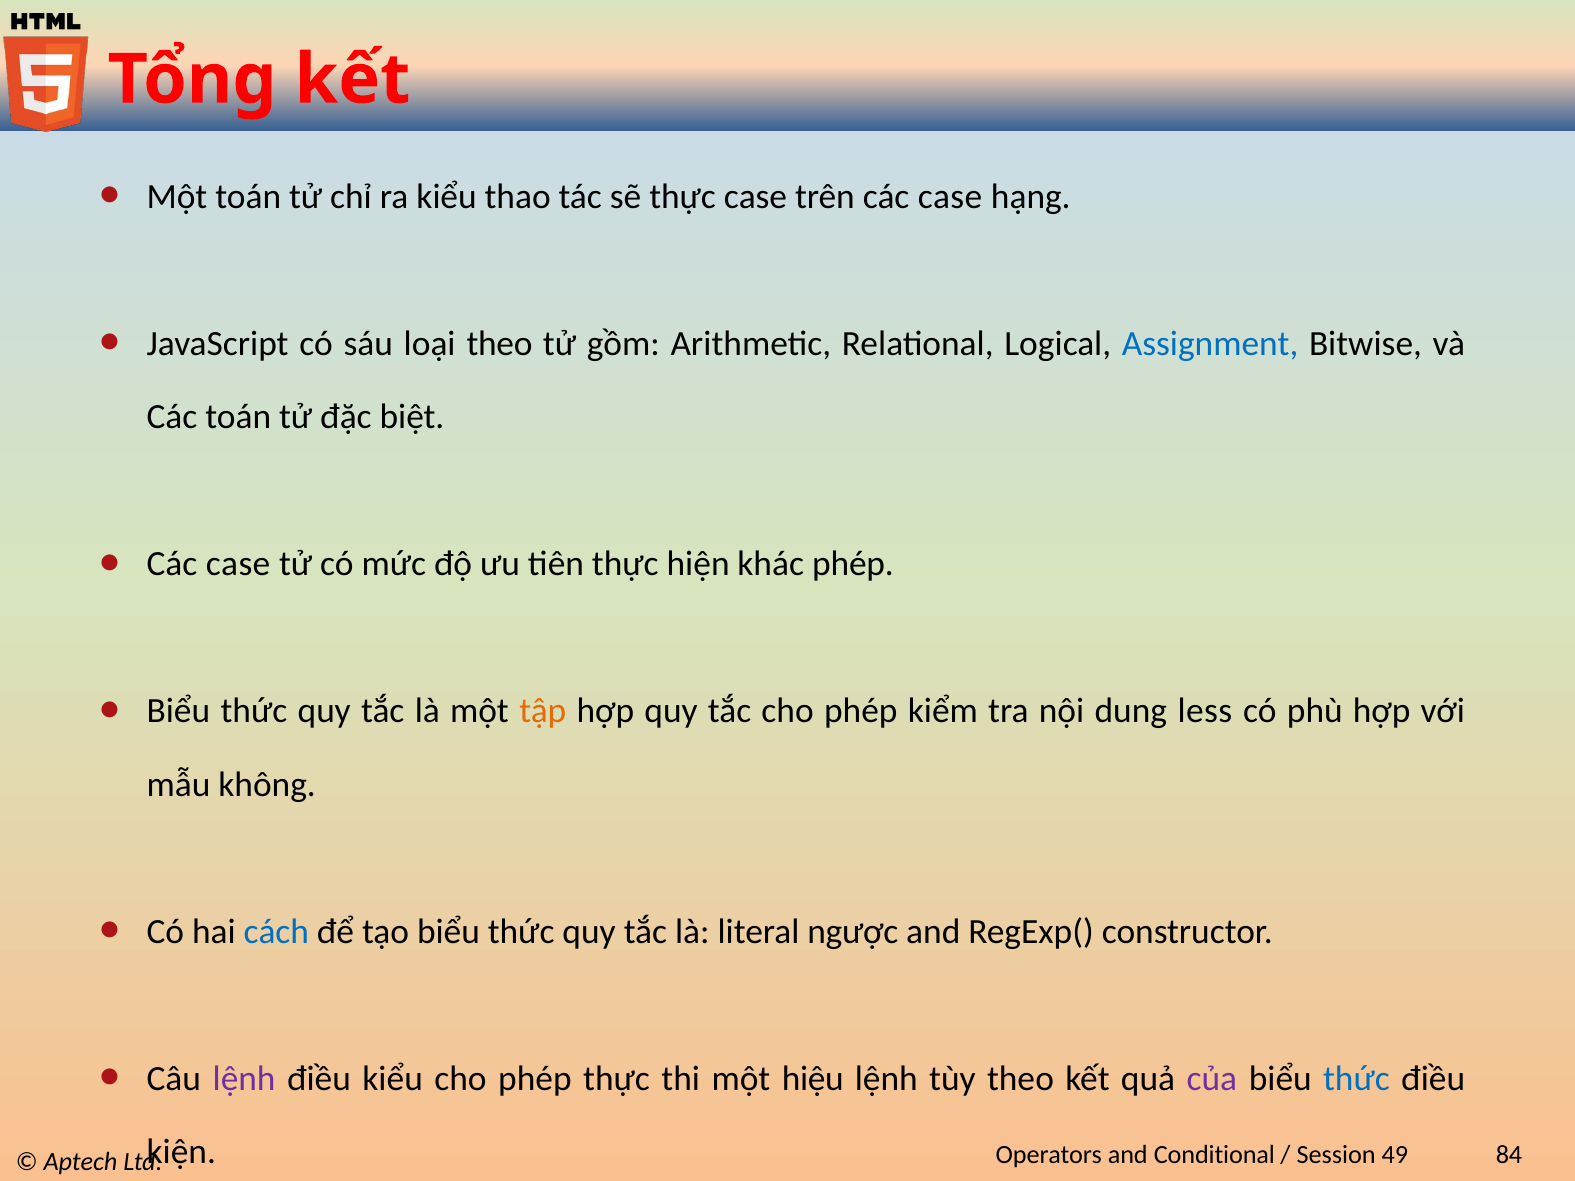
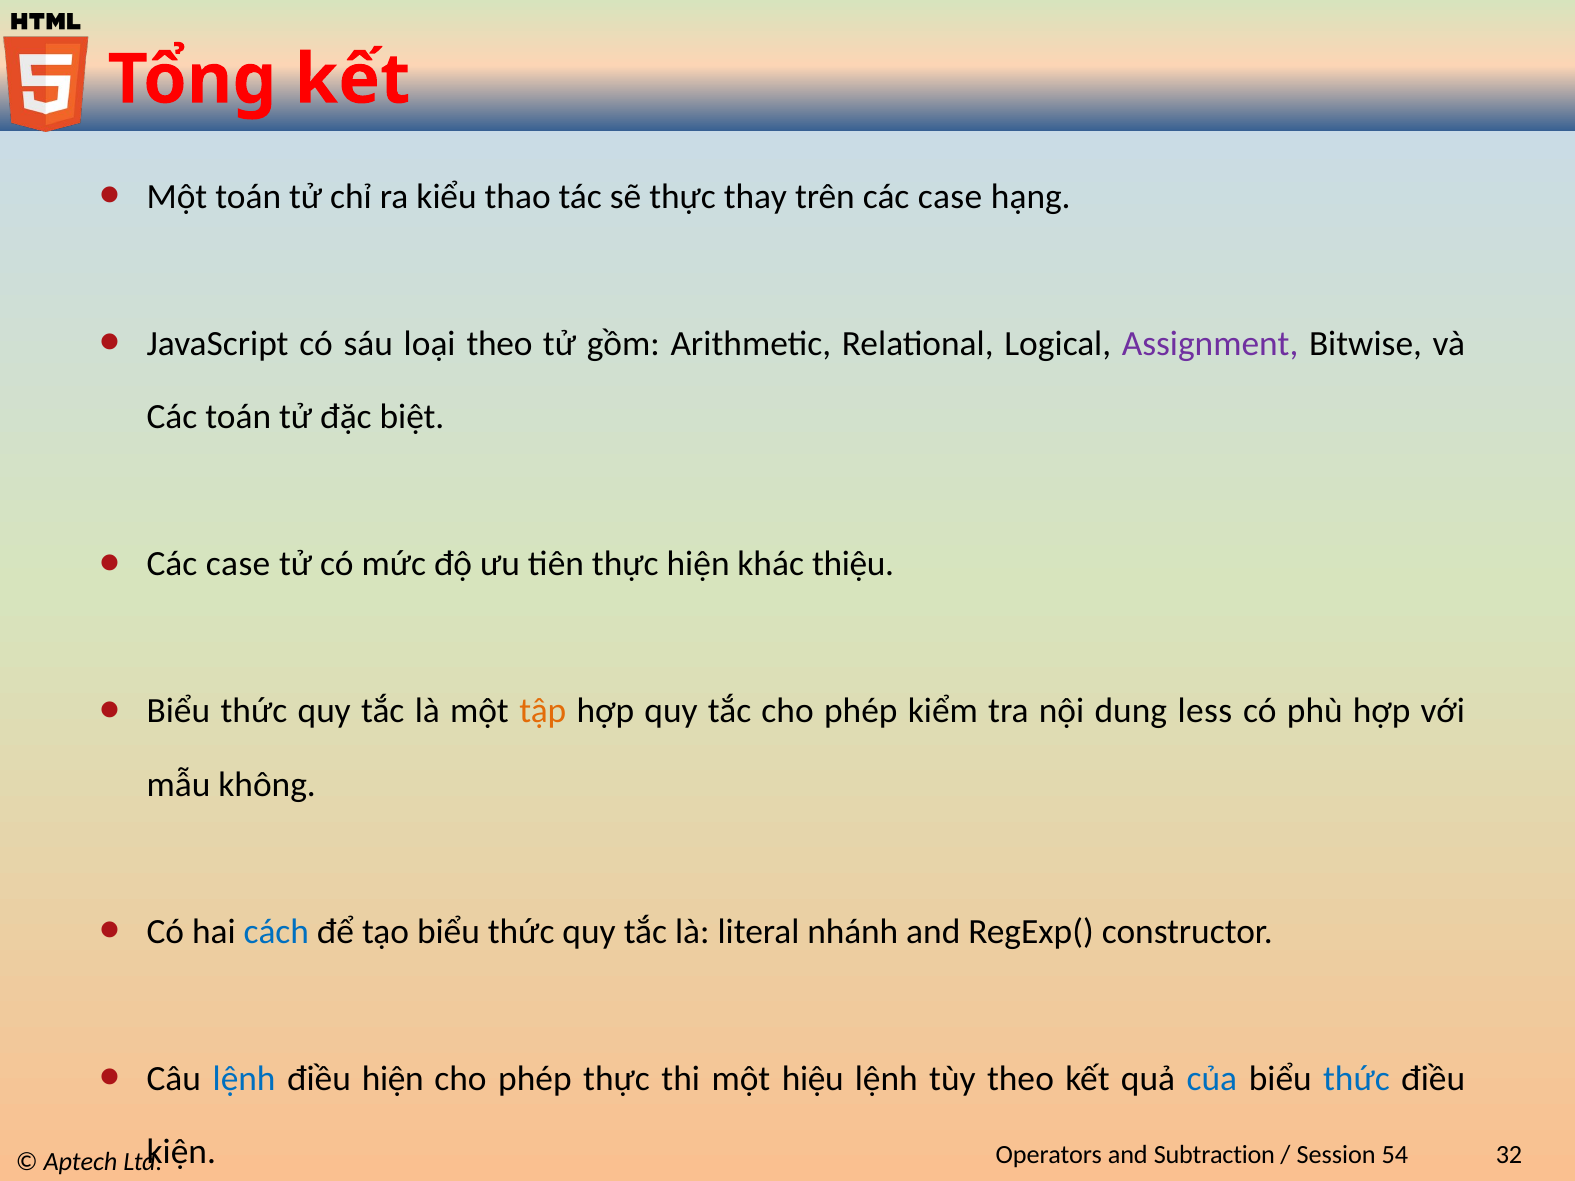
thực case: case -> thay
Assignment colour: blue -> purple
khác phép: phép -> thiệu
ngược: ngược -> nhánh
lệnh at (244, 1079) colour: purple -> blue
điều kiểu: kiểu -> hiện
của colour: purple -> blue
84: 84 -> 32
Conditional: Conditional -> Subtraction
49: 49 -> 54
